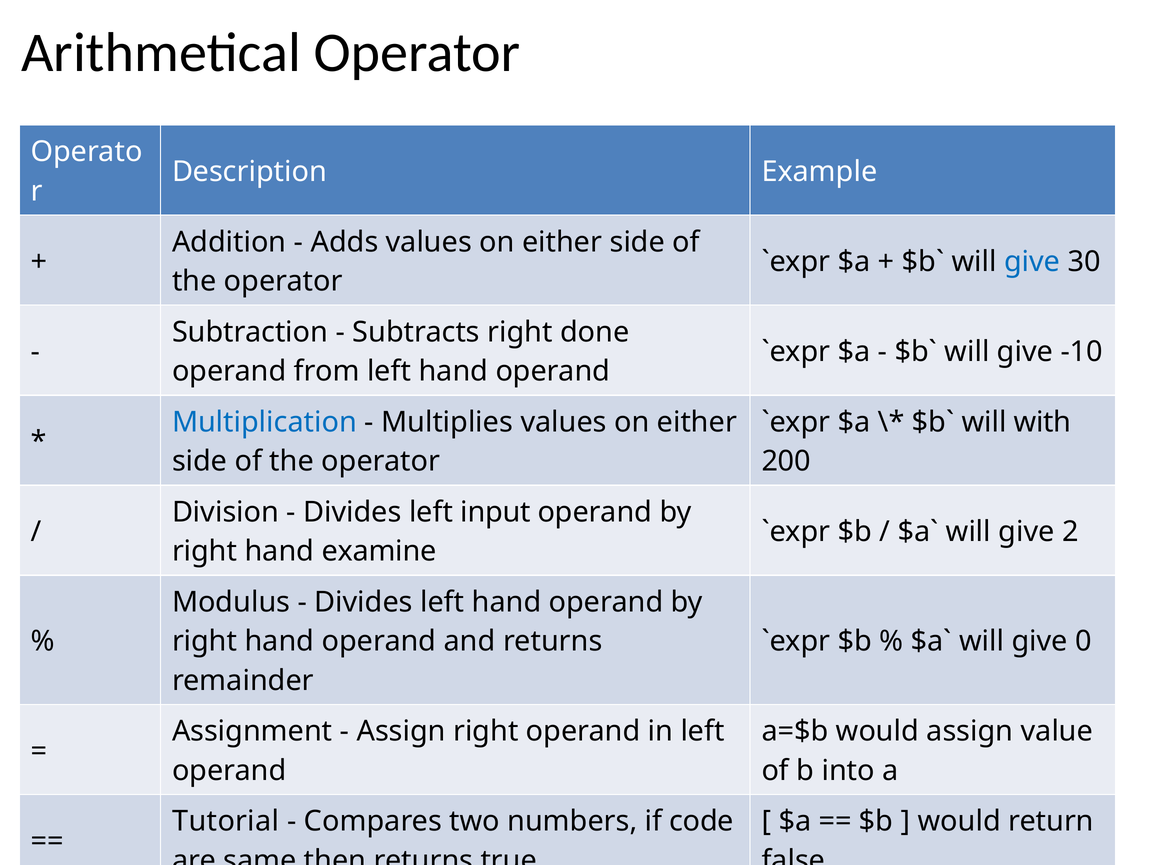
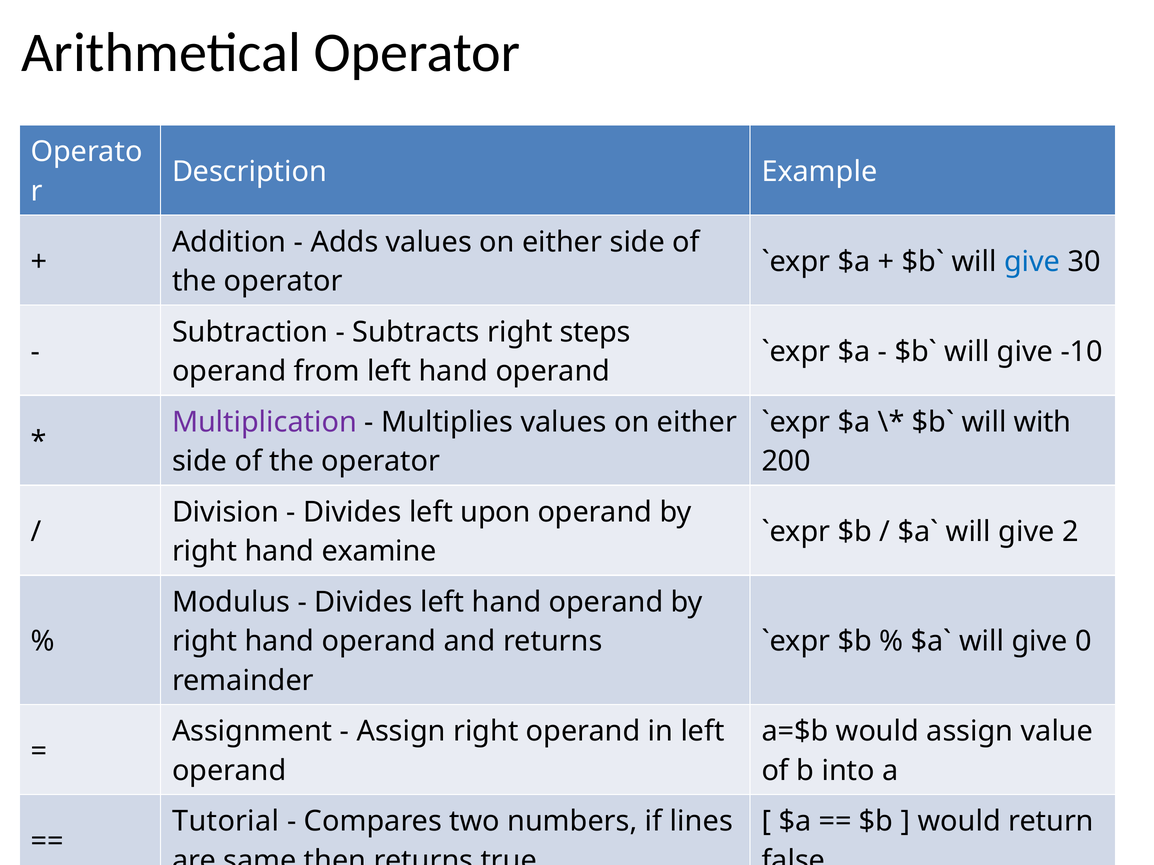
done: done -> steps
Multiplication colour: blue -> purple
input: input -> upon
code: code -> lines
